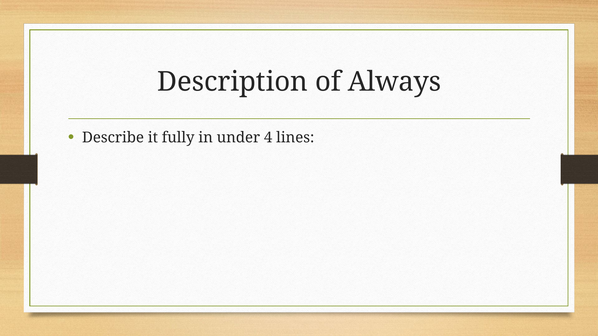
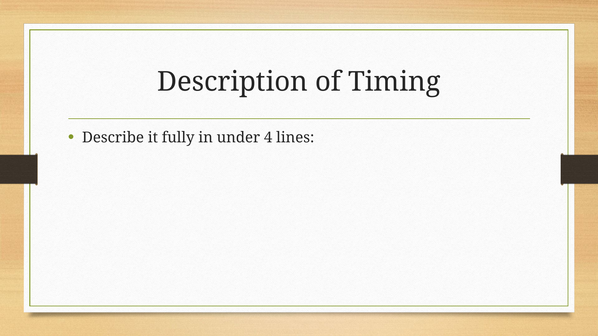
Always: Always -> Timing
